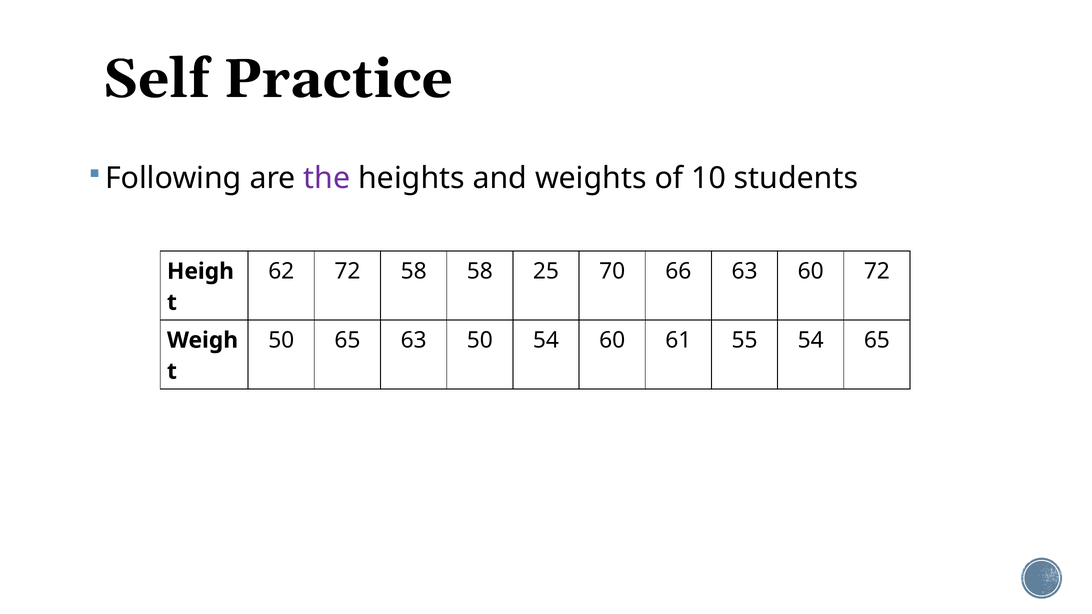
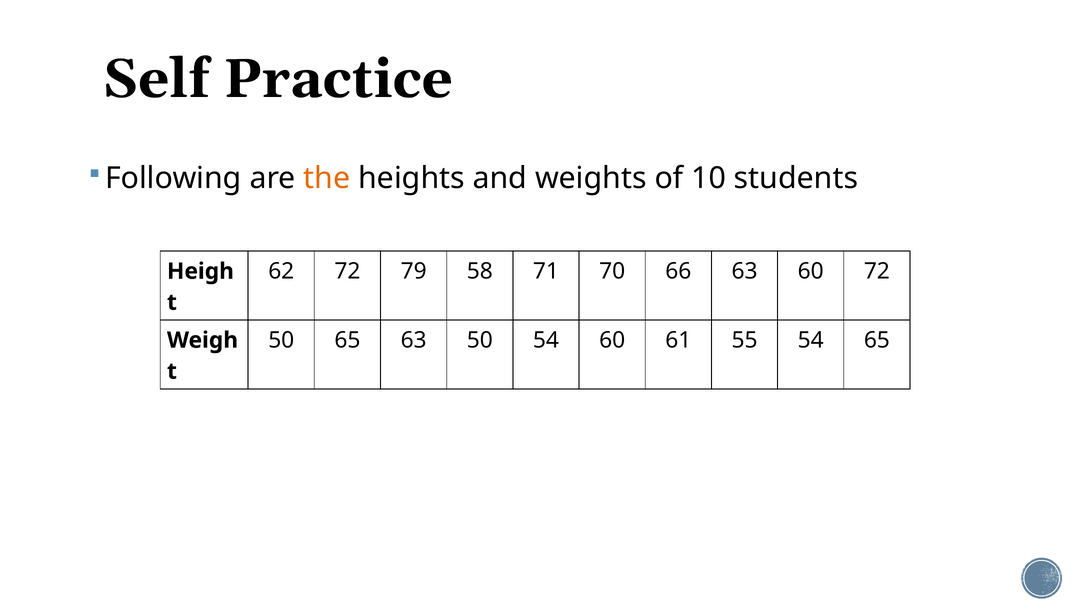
the colour: purple -> orange
72 58: 58 -> 79
25: 25 -> 71
